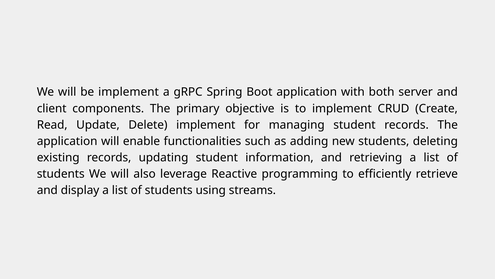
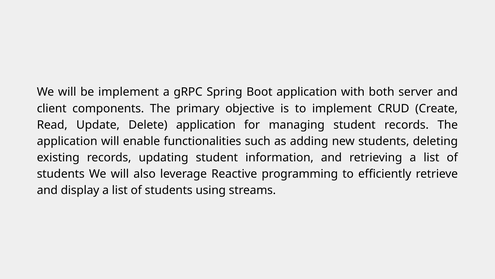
Delete implement: implement -> application
